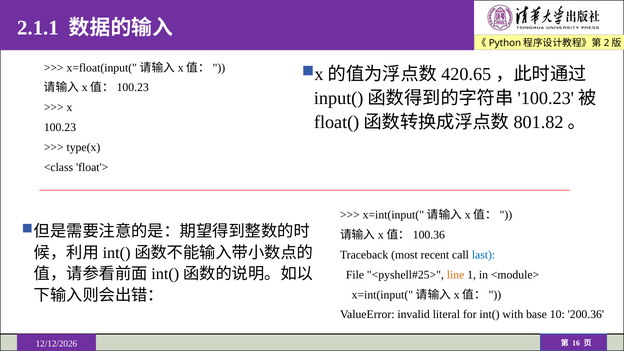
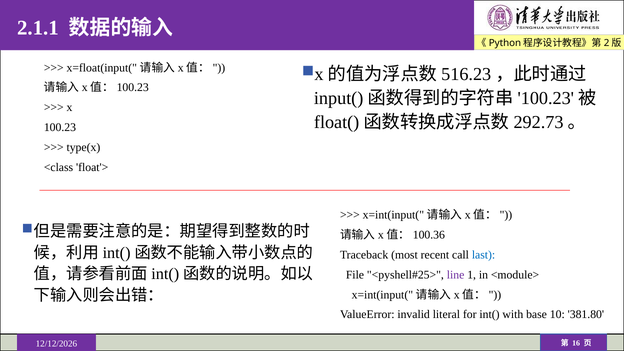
420.65: 420.65 -> 516.23
801.82: 801.82 -> 292.73
line colour: orange -> purple
200.36: 200.36 -> 381.80
